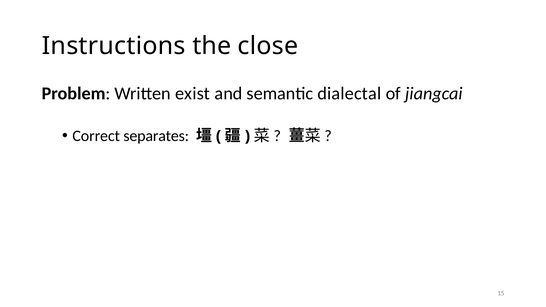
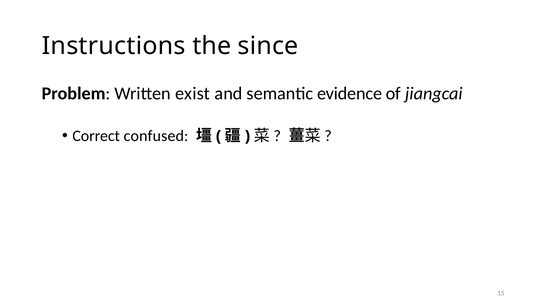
close: close -> since
dialectal: dialectal -> evidence
separates: separates -> confused
